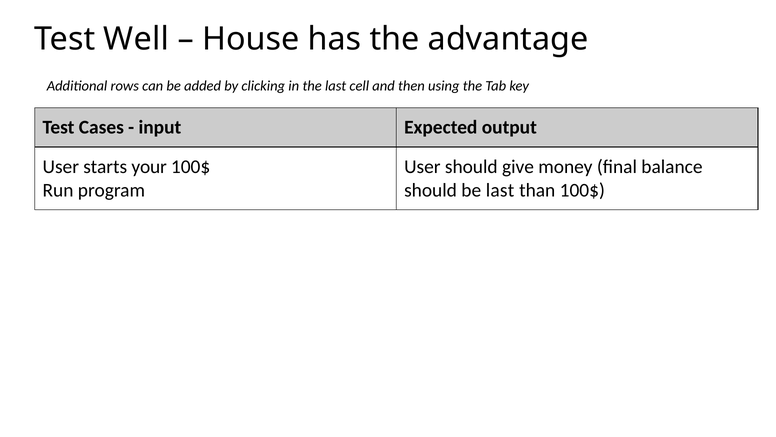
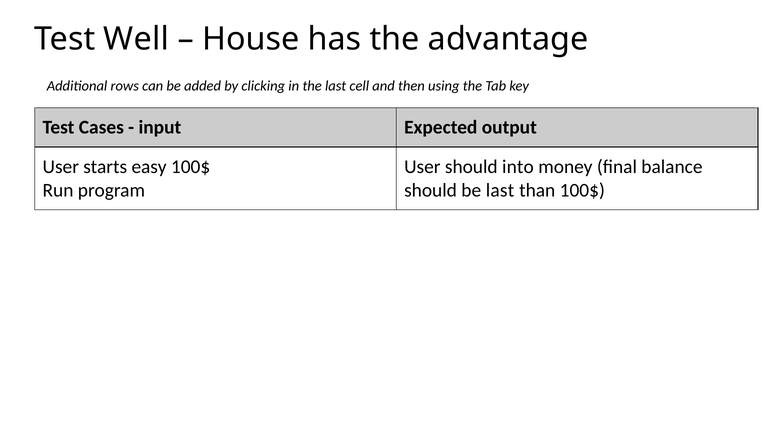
your: your -> easy
give: give -> into
